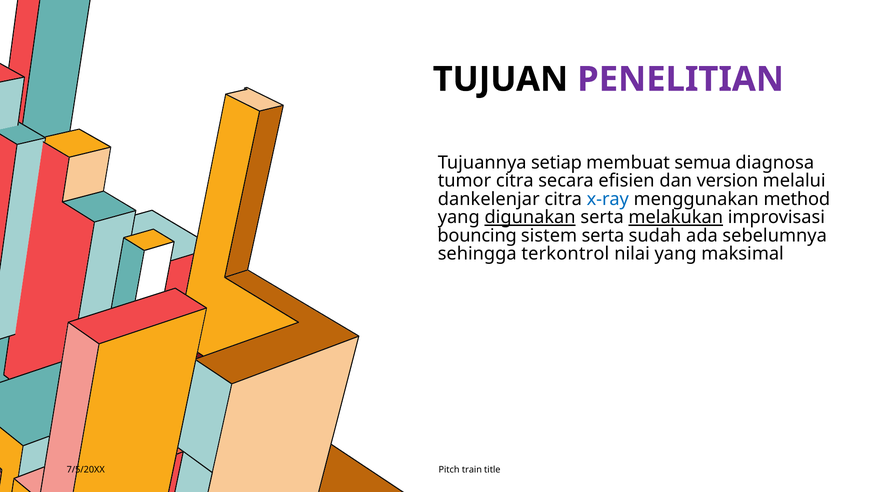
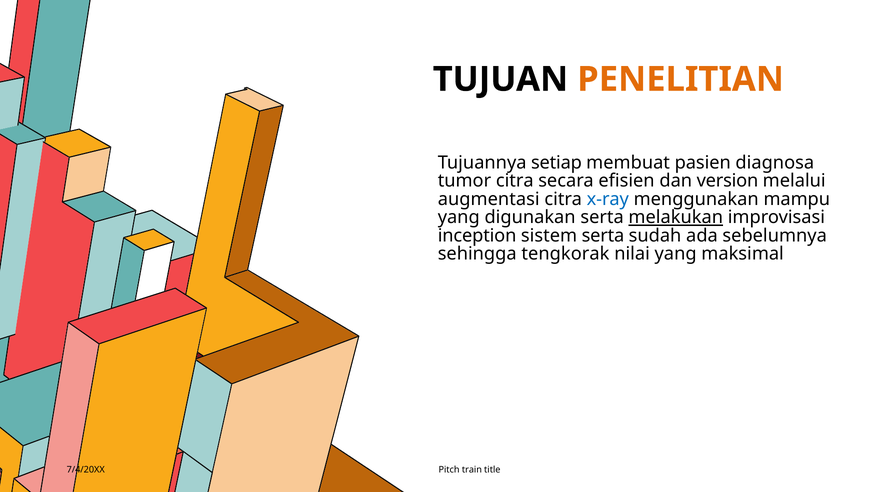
PENELITIAN colour: purple -> orange
semua: semua -> pasien
dankelenjar: dankelenjar -> augmentasi
method: method -> mampu
digunakan underline: present -> none
bouncing: bouncing -> inception
terkontrol: terkontrol -> tengkorak
7/5/20XX: 7/5/20XX -> 7/4/20XX
